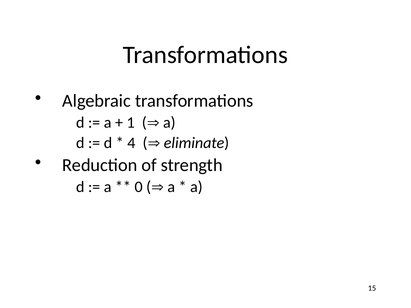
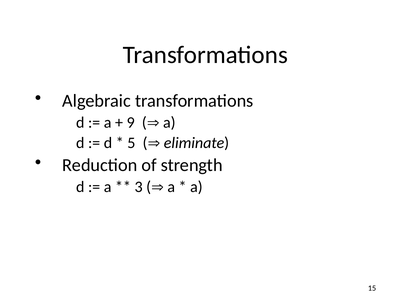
1: 1 -> 9
4: 4 -> 5
0: 0 -> 3
